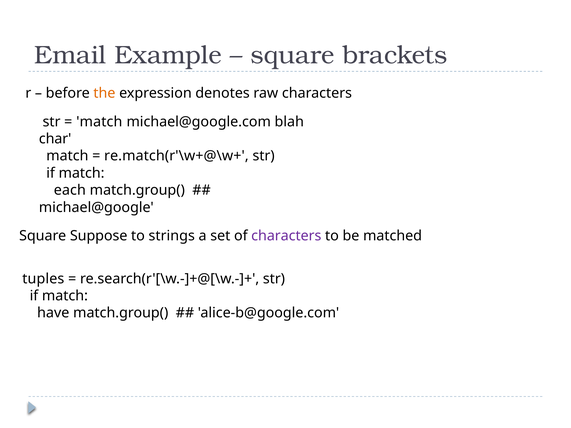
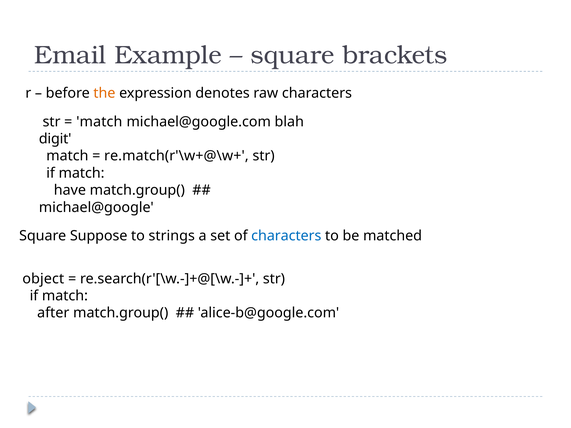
char: char -> digit
each: each -> have
characters at (286, 236) colour: purple -> blue
tuples: tuples -> object
have: have -> after
